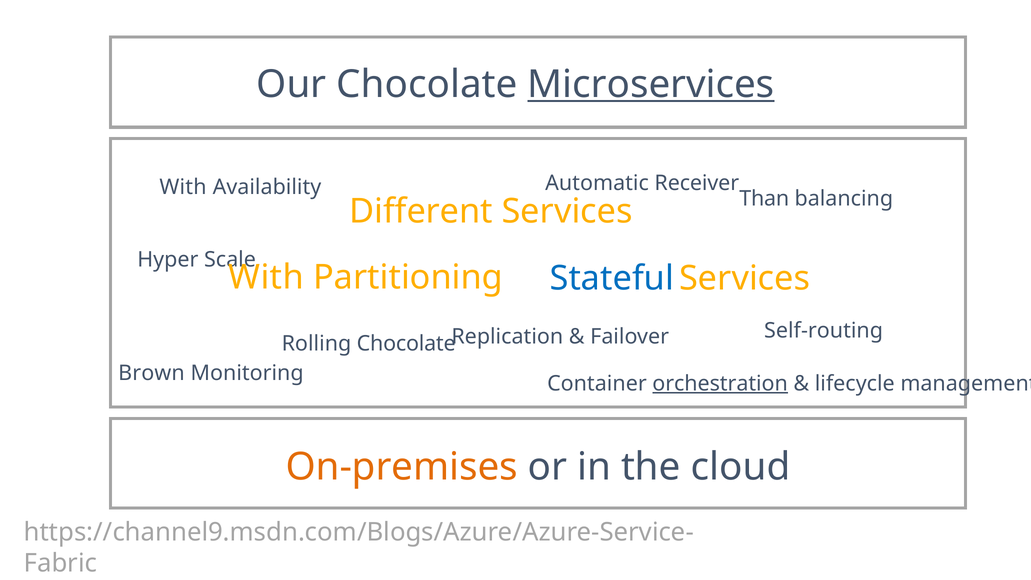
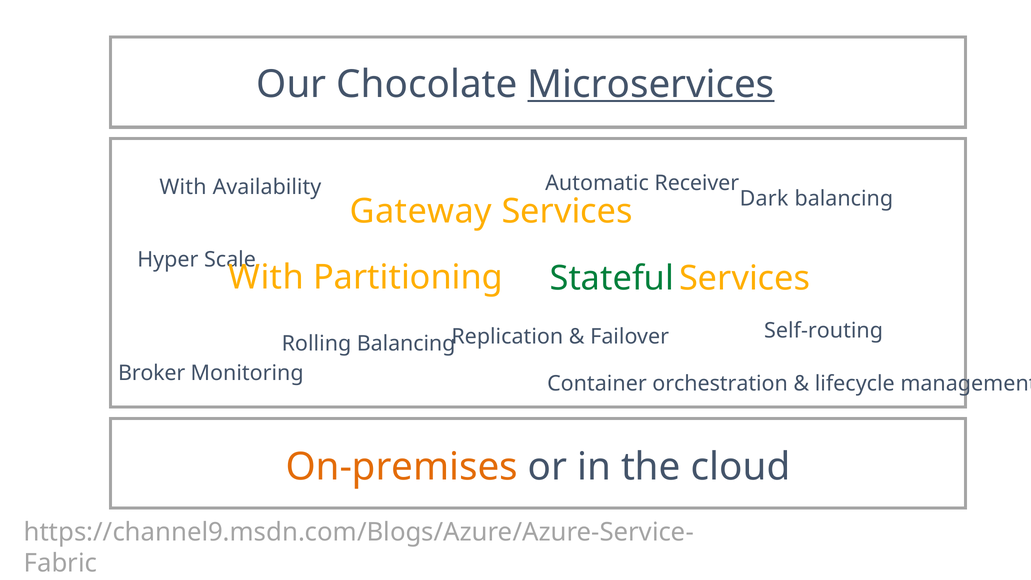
Than: Than -> Dark
Different: Different -> Gateway
Stateful colour: blue -> green
Rolling Chocolate: Chocolate -> Balancing
Brown: Brown -> Broker
orchestration underline: present -> none
